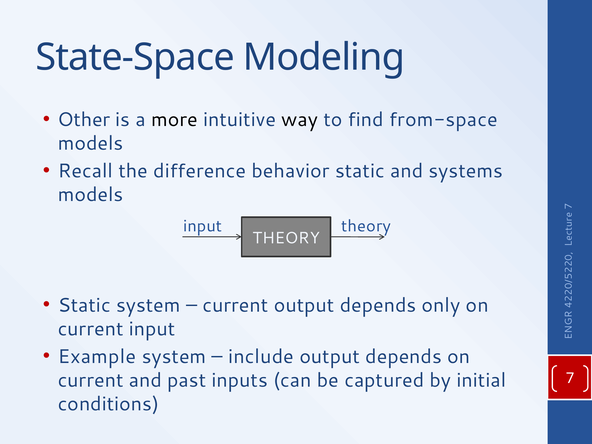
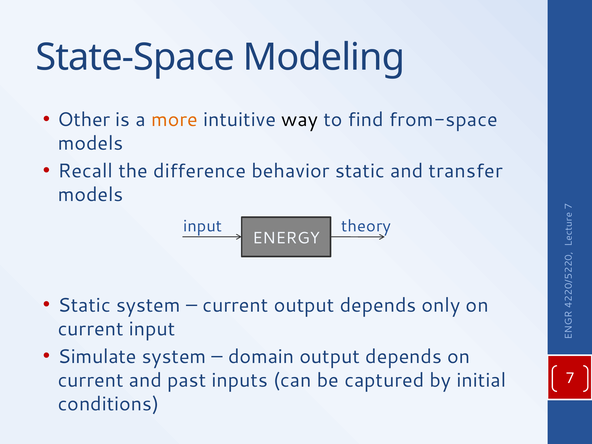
more colour: black -> orange
systems: systems -> transfer
THEORY at (286, 238): THEORY -> ENERGY
Example: Example -> Simulate
include: include -> domain
